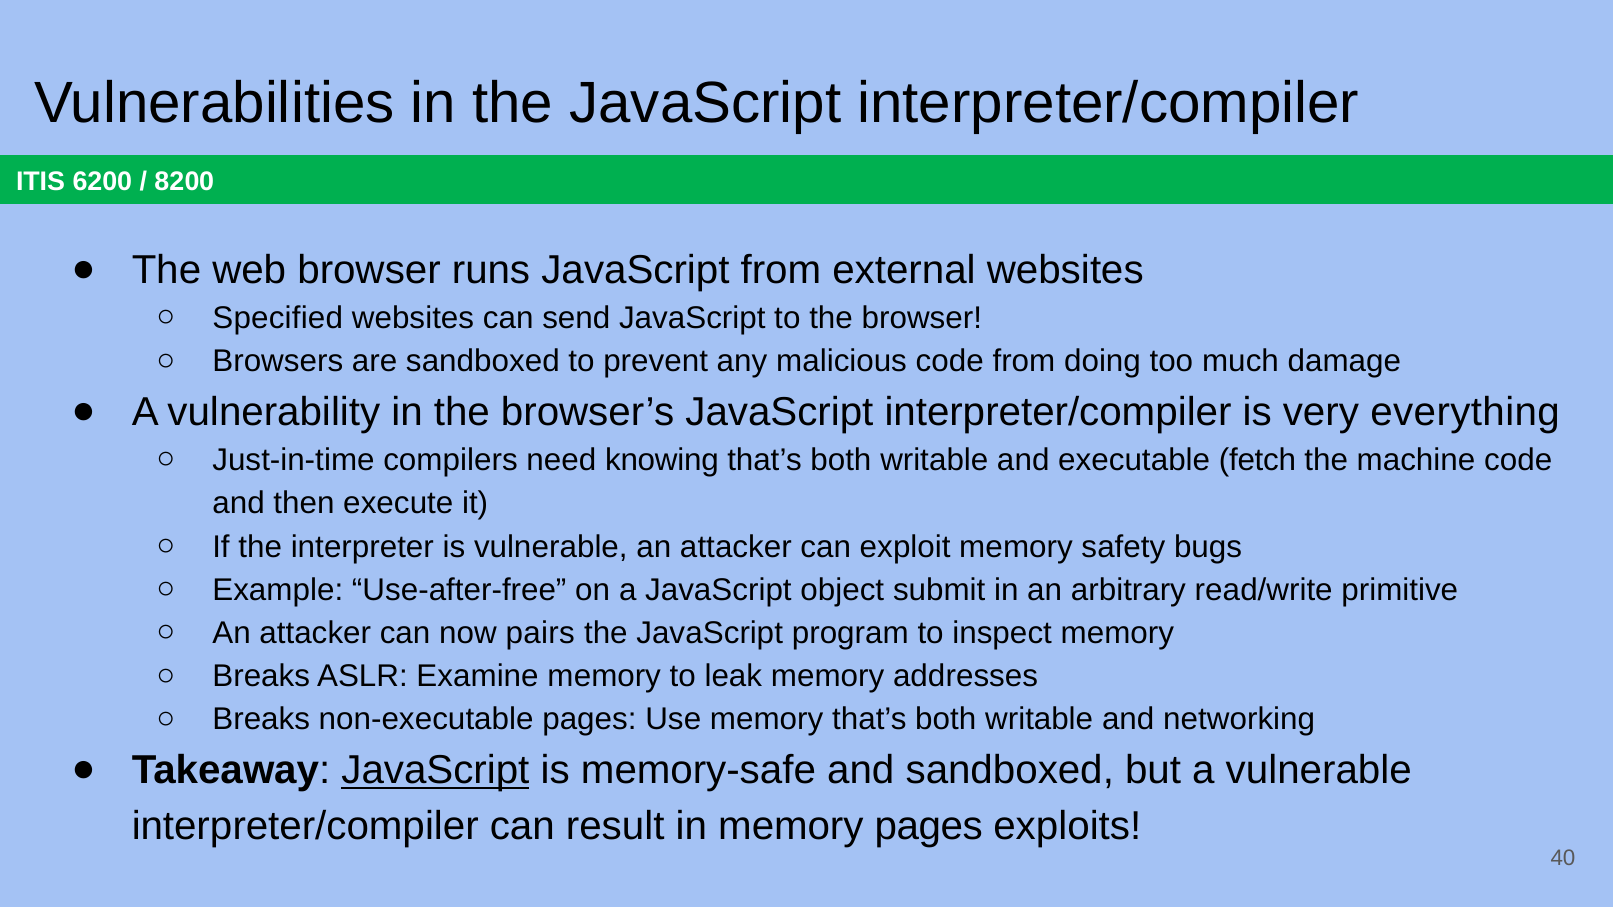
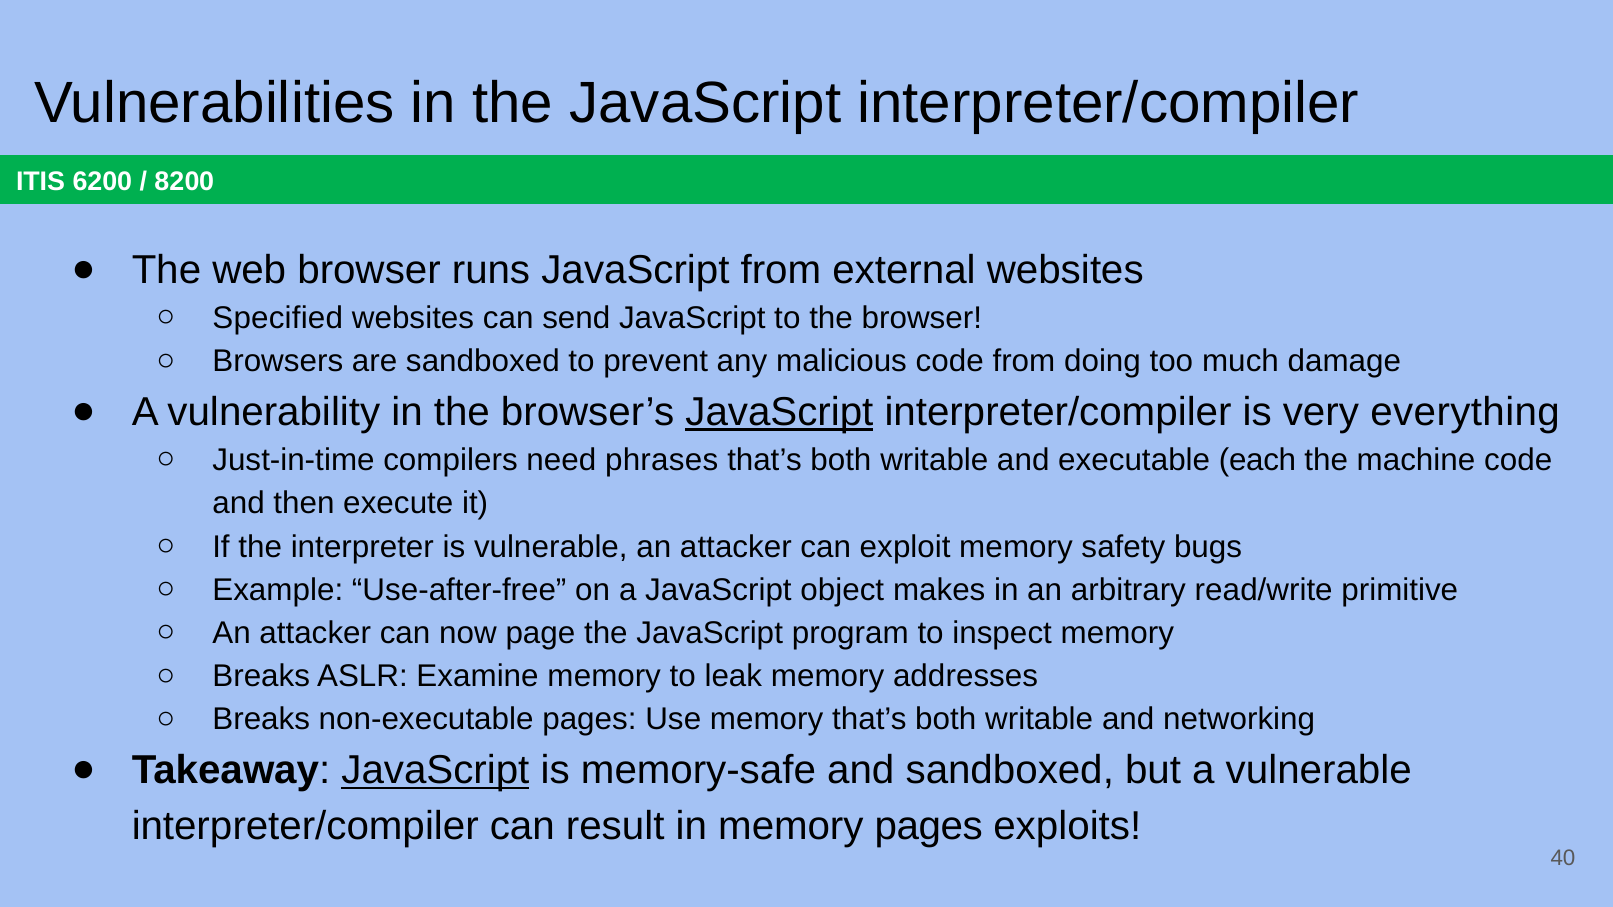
JavaScript at (779, 412) underline: none -> present
knowing: knowing -> phrases
fetch: fetch -> each
submit: submit -> makes
pairs: pairs -> page
